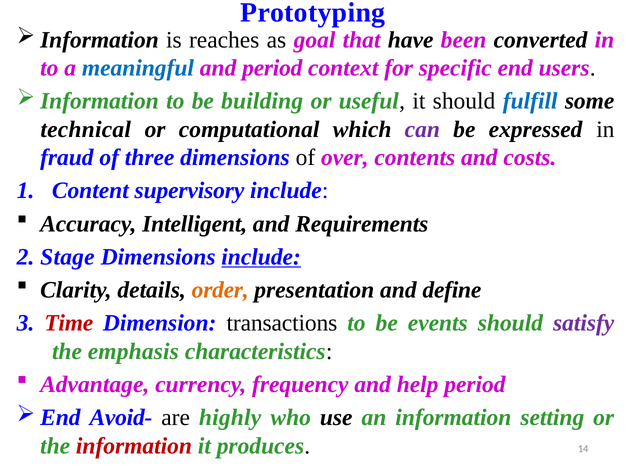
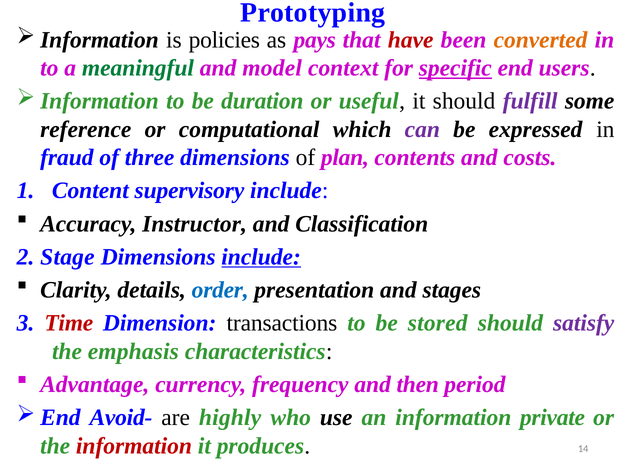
reaches: reaches -> policies
goal: goal -> pays
have colour: black -> red
converted colour: black -> orange
meaningful colour: blue -> green
and period: period -> model
specific underline: none -> present
building: building -> duration
fulfill colour: blue -> purple
technical: technical -> reference
over: over -> plan
Intelligent: Intelligent -> Instructor
Requirements: Requirements -> Classification
order colour: orange -> blue
define: define -> stages
events: events -> stored
help: help -> then
setting: setting -> private
